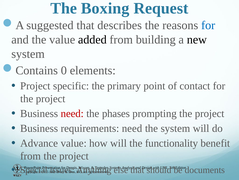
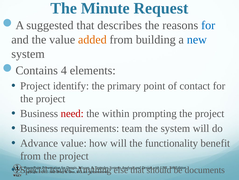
Boxing: Boxing -> Minute
added colour: black -> orange
new colour: black -> blue
0: 0 -> 4
specific: specific -> identify
phases: phases -> within
requirements need: need -> team
